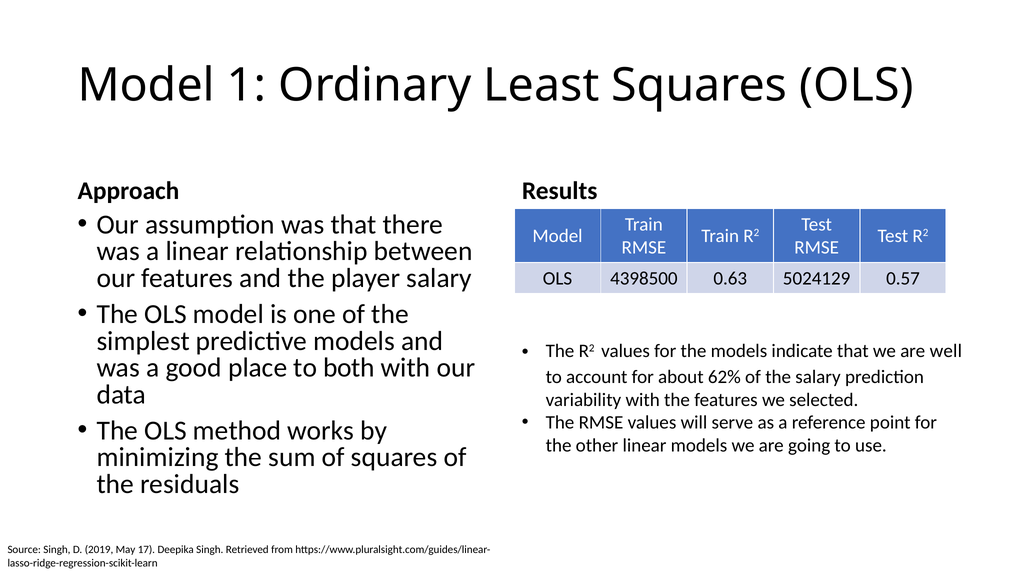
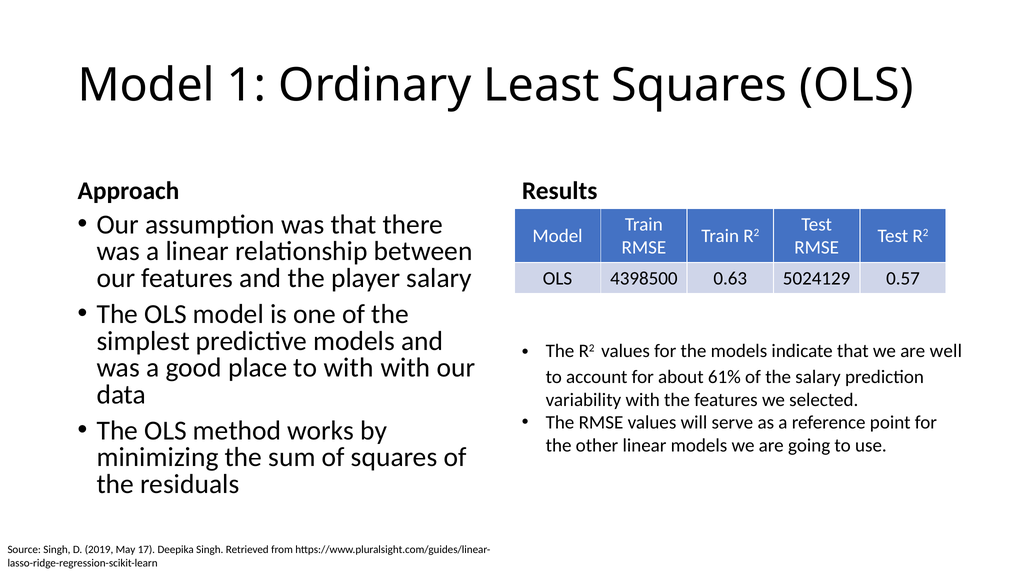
to both: both -> with
62%: 62% -> 61%
